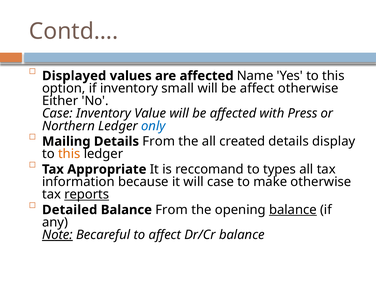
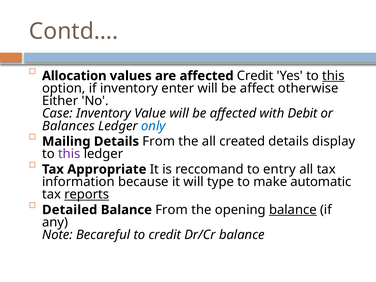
Displayed: Displayed -> Allocation
affected Name: Name -> Credit
this at (333, 76) underline: none -> present
small: small -> enter
Press: Press -> Debit
Northern: Northern -> Balances
this at (69, 154) colour: orange -> purple
types: types -> entry
will case: case -> type
make otherwise: otherwise -> automatic
Note underline: present -> none
to affect: affect -> credit
